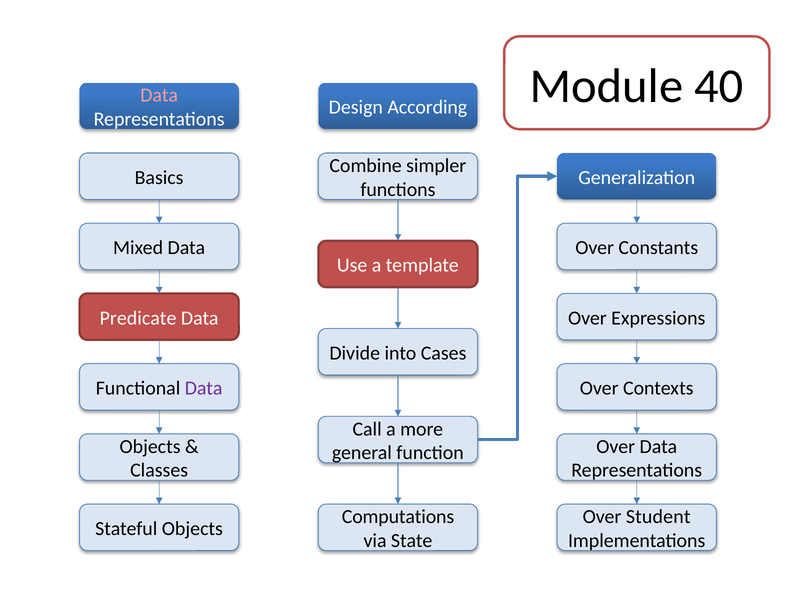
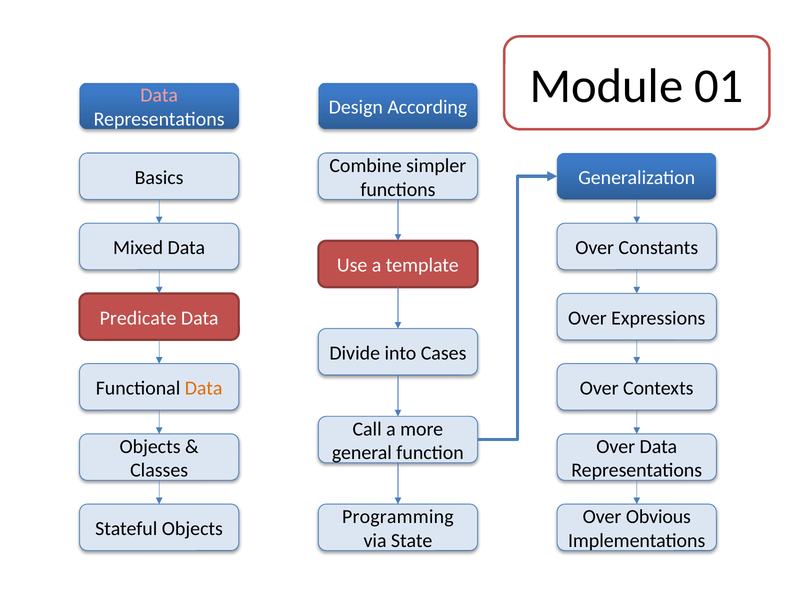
40: 40 -> 01
Data at (204, 388) colour: purple -> orange
Computations: Computations -> Programming
Student: Student -> Obvious
